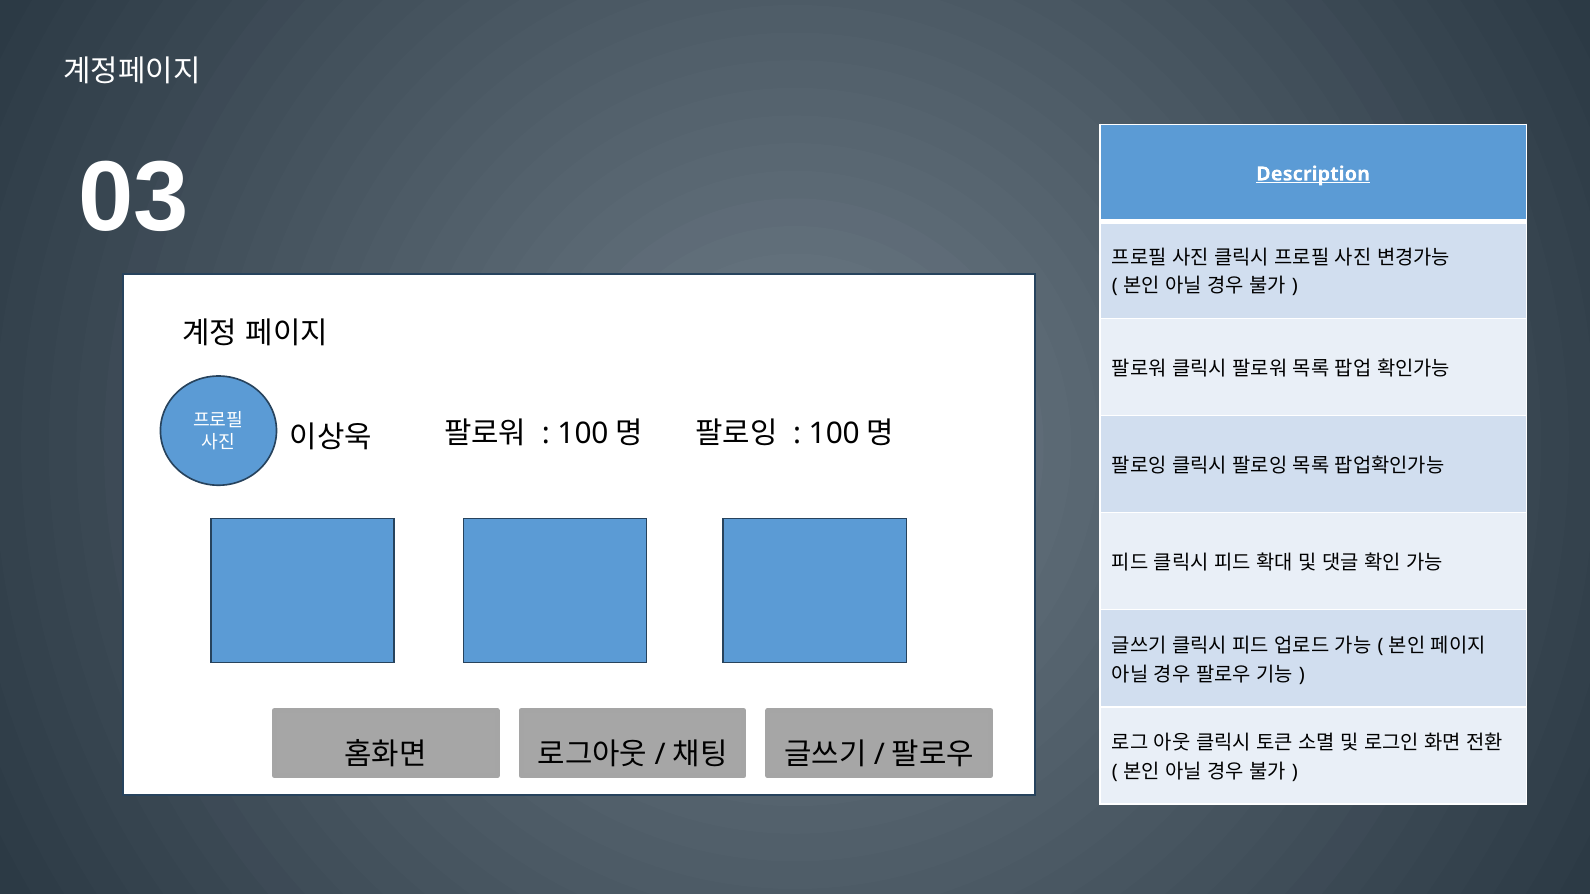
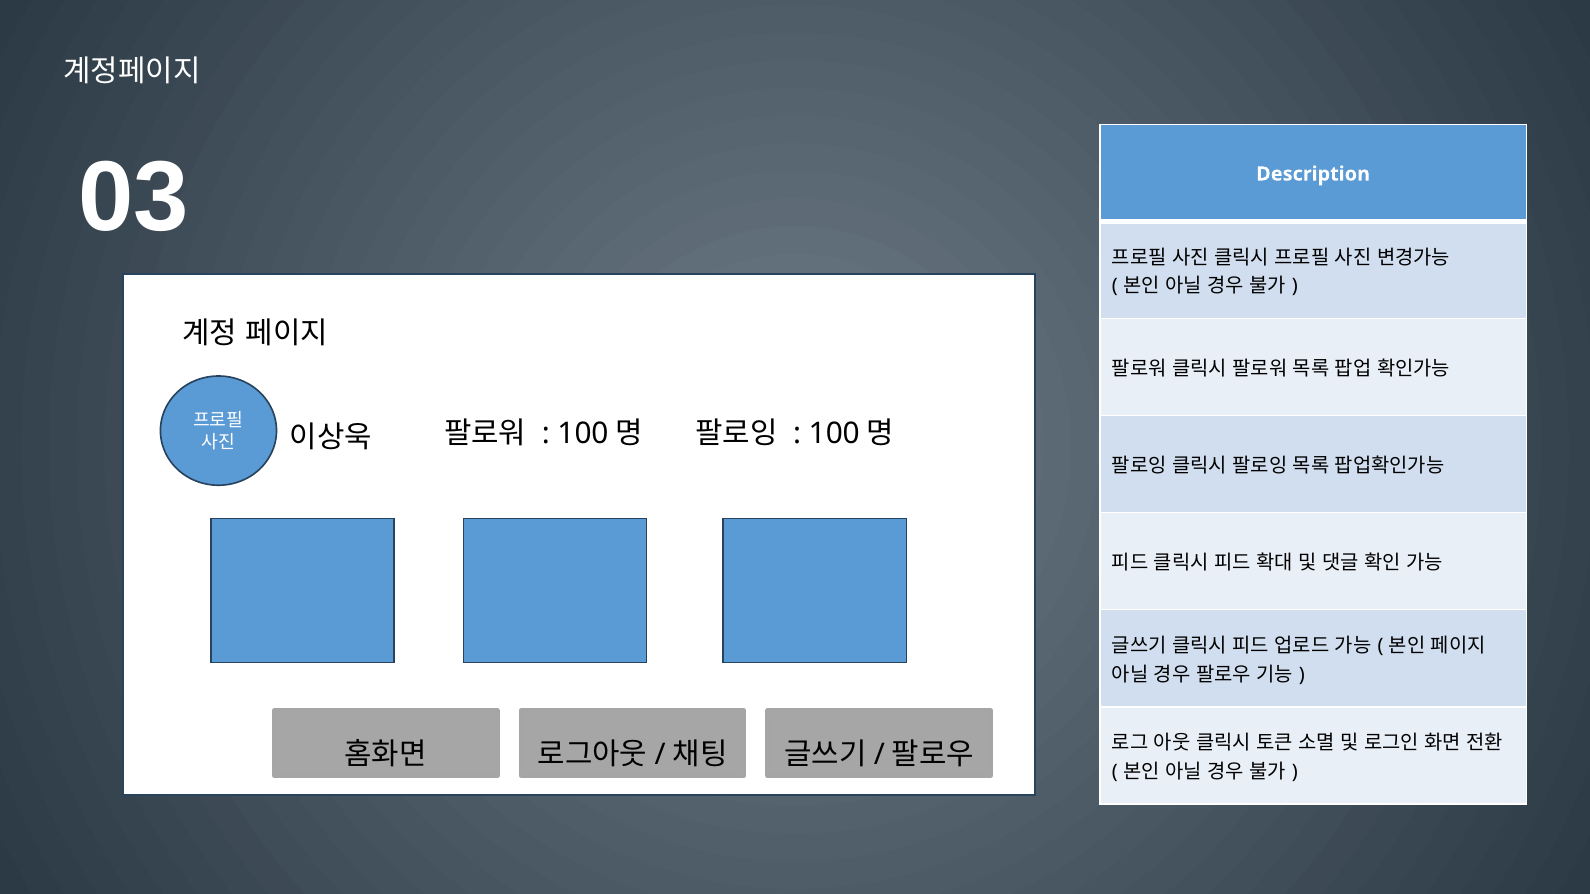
Description underline: present -> none
